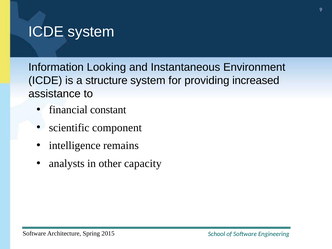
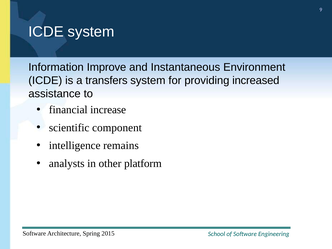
Looking: Looking -> Improve
structure: structure -> transfers
constant: constant -> increase
capacity: capacity -> platform
